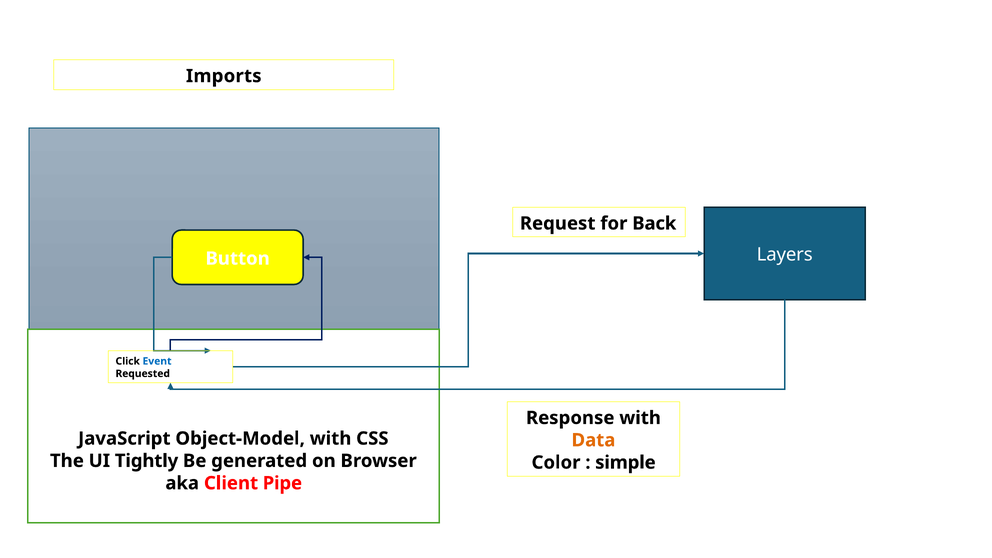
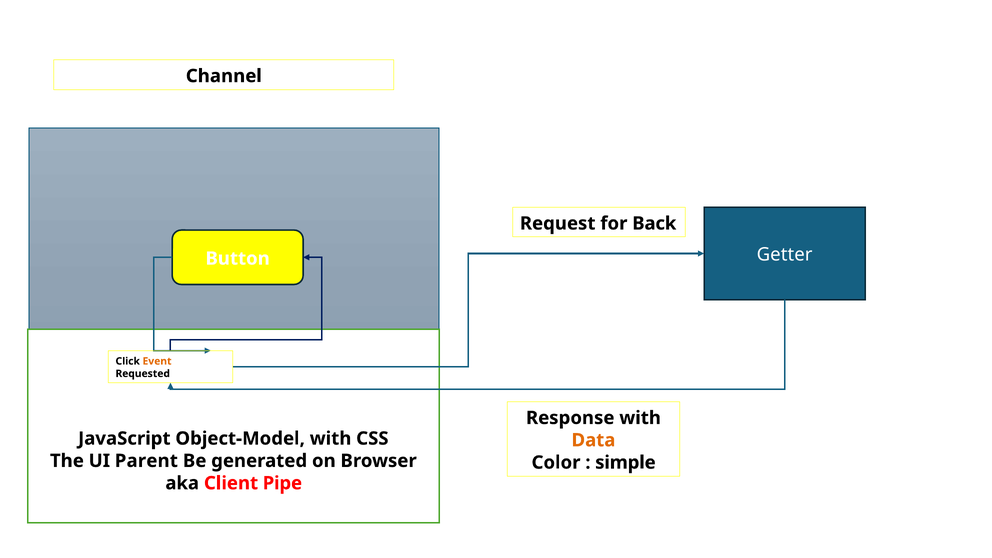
Imports: Imports -> Channel
Layers: Layers -> Getter
Event colour: blue -> orange
Tightly: Tightly -> Parent
